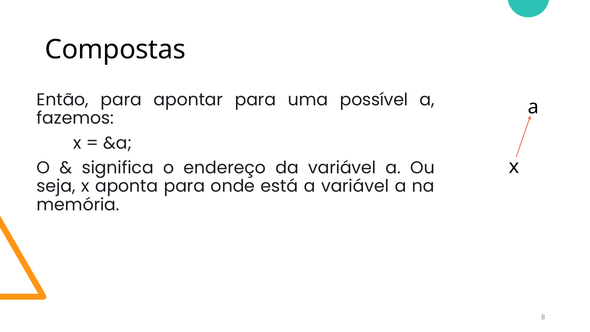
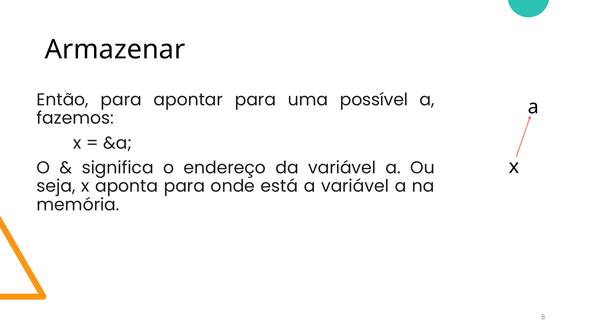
Compostas: Compostas -> Armazenar
